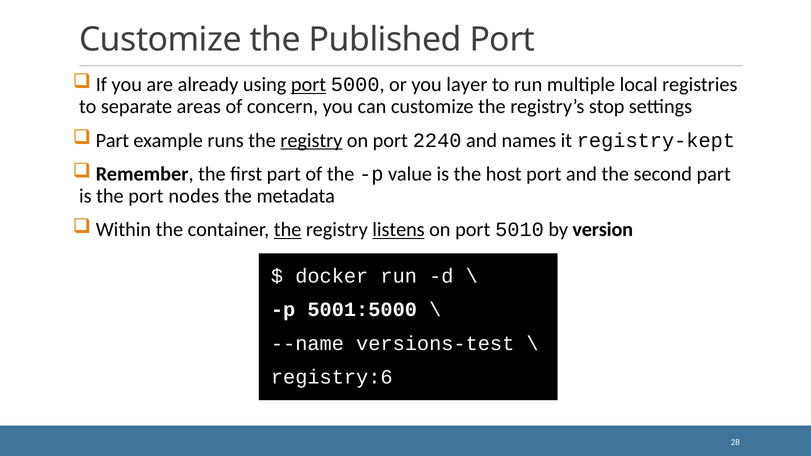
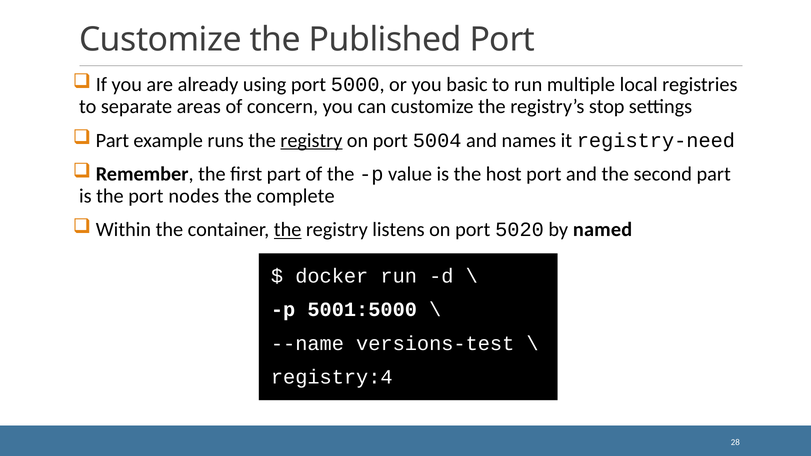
port at (309, 85) underline: present -> none
layer: layer -> basic
2240: 2240 -> 5004
registry-kept: registry-kept -> registry-need
metadata: metadata -> complete
listens underline: present -> none
5010: 5010 -> 5020
version: version -> named
registry:6: registry:6 -> registry:4
